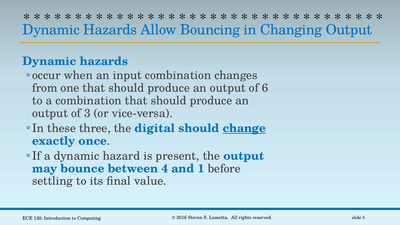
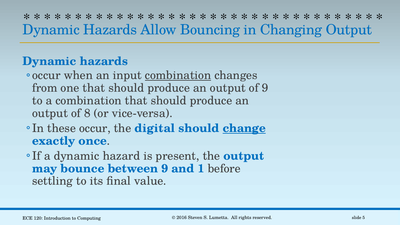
combination at (178, 75) underline: none -> present
of 6: 6 -> 9
3: 3 -> 8
these three: three -> occur
between 4: 4 -> 9
